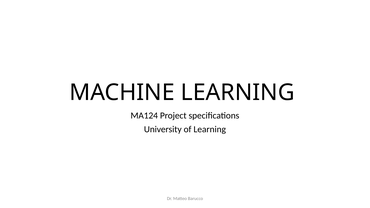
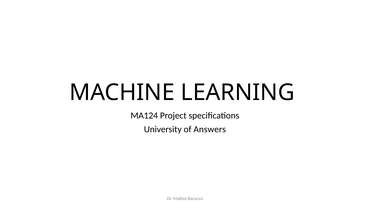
of Learning: Learning -> Answers
